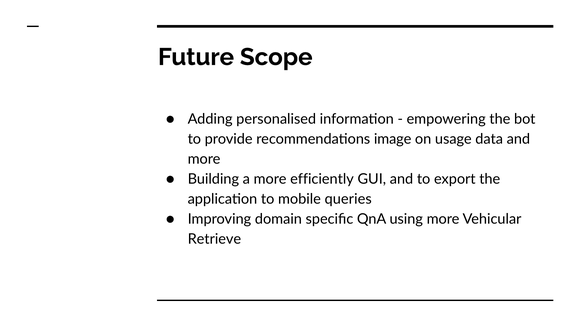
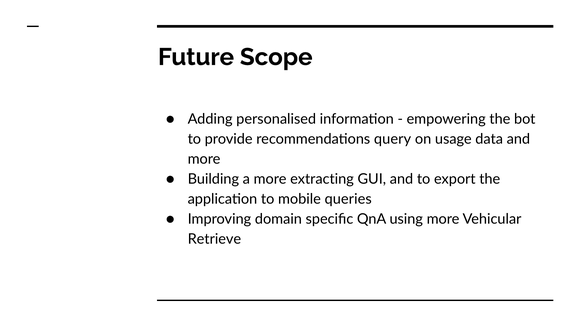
image: image -> query
efficiently: efficiently -> extracting
